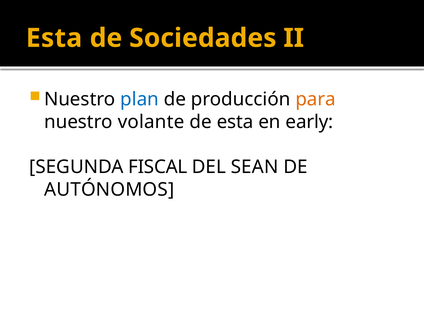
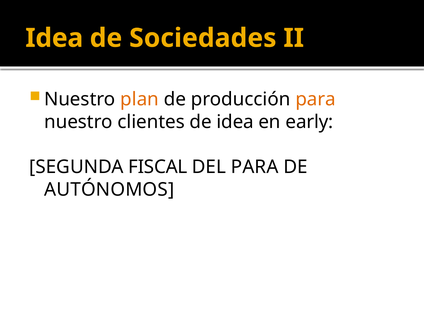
Esta at (54, 38): Esta -> Idea
plan colour: blue -> orange
volante: volante -> clientes
de esta: esta -> idea
DEL SEAN: SEAN -> PARA
